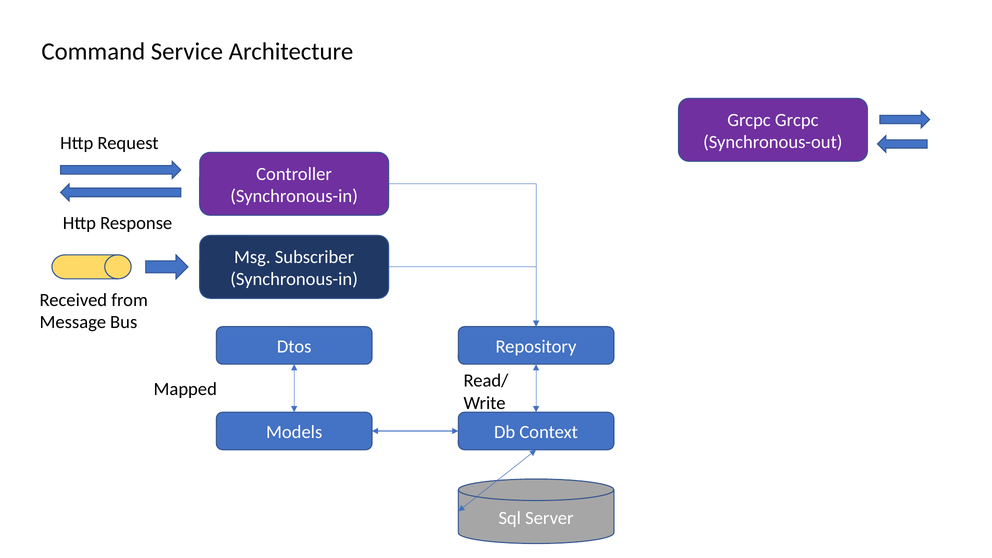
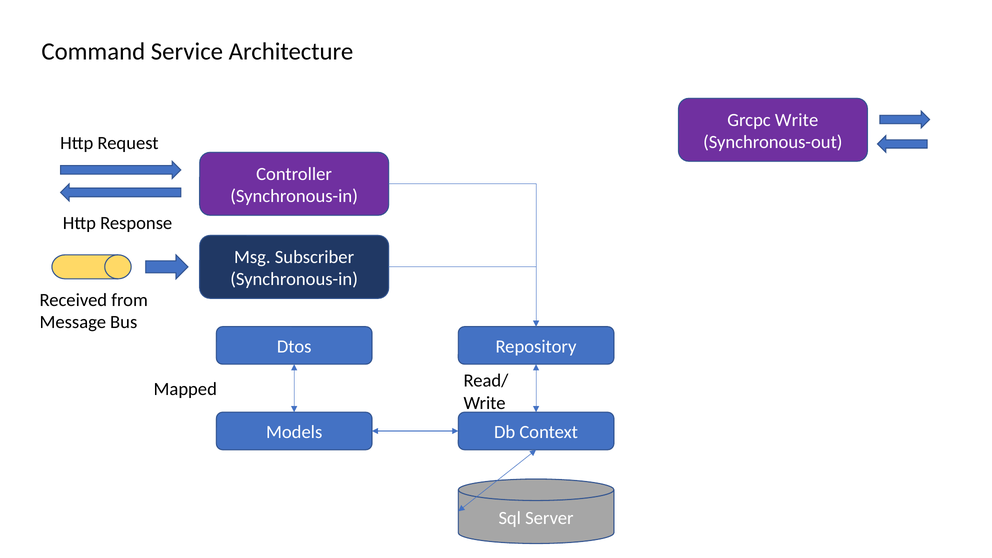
Grcpc Grcpc: Grcpc -> Write
